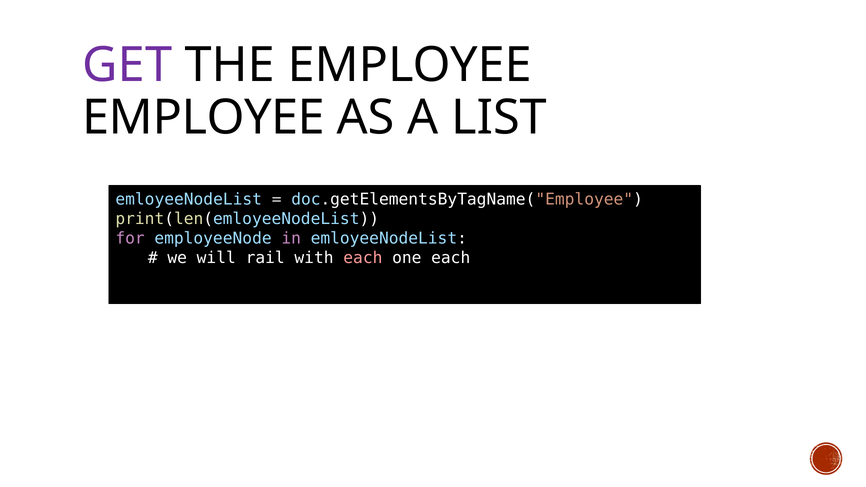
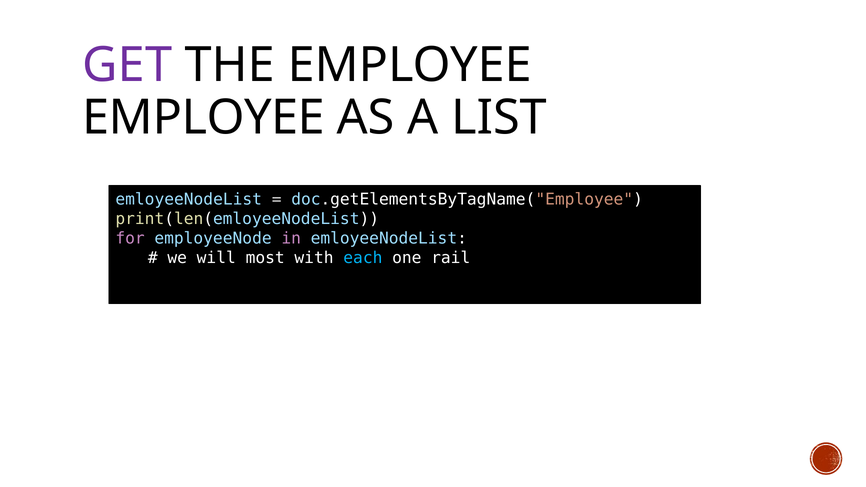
rail: rail -> most
each at (363, 258) colour: pink -> light blue
one each: each -> rail
